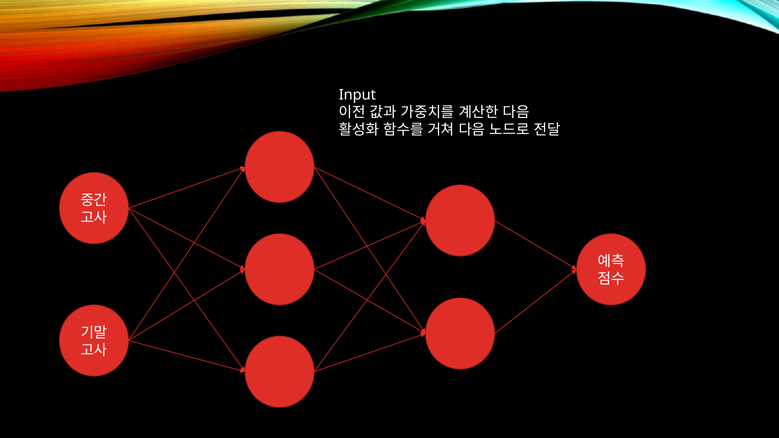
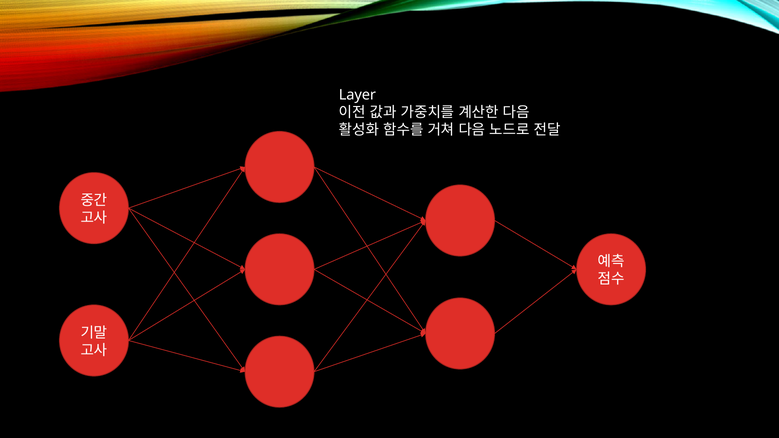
Input: Input -> Layer
